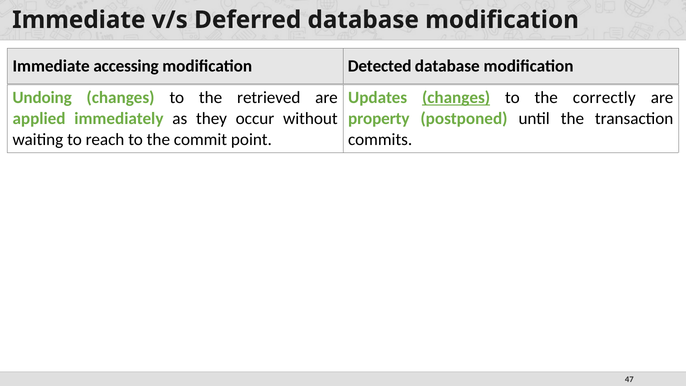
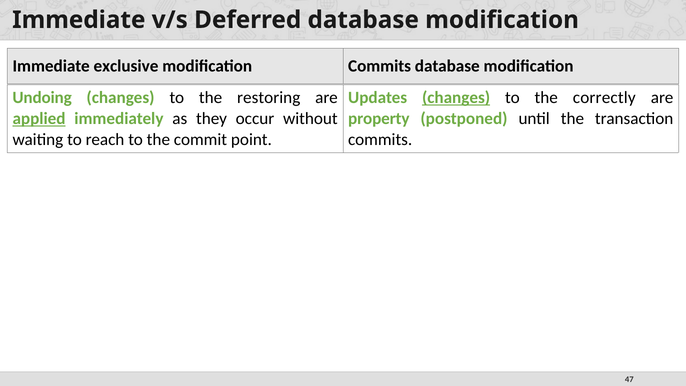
accessing: accessing -> exclusive
modification Detected: Detected -> Commits
retrieved: retrieved -> restoring
applied underline: none -> present
